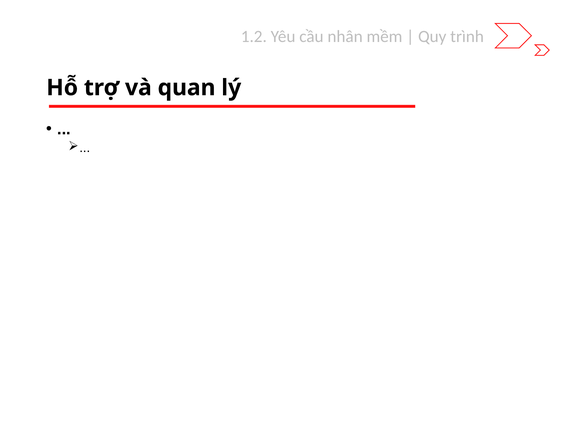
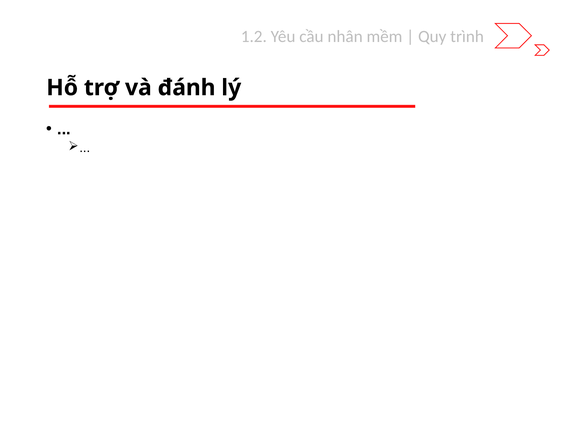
quan: quan -> đánh
